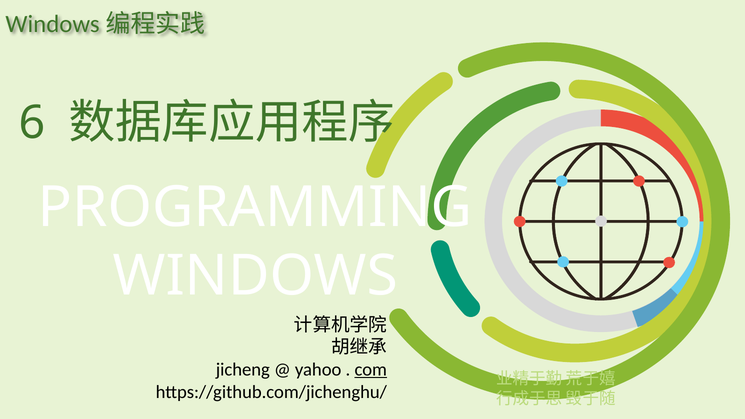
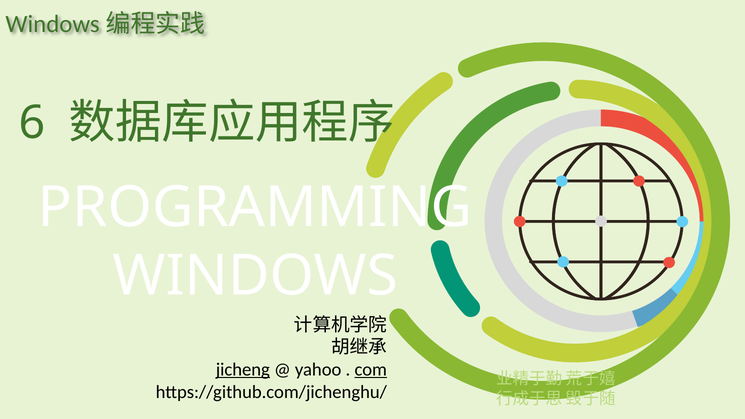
jicheng underline: none -> present
